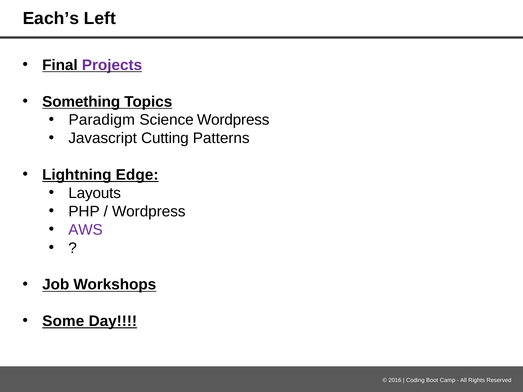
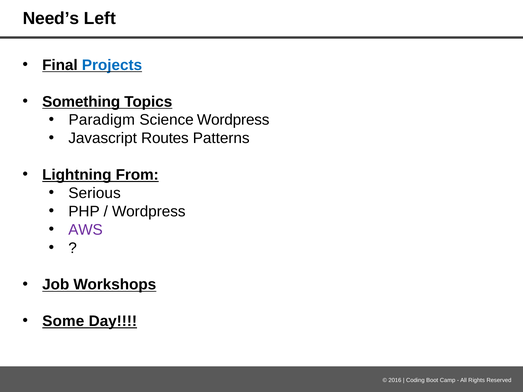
Each’s: Each’s -> Need’s
Projects colour: purple -> blue
Cutting: Cutting -> Routes
Edge: Edge -> From
Layouts: Layouts -> Serious
